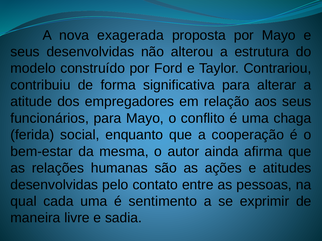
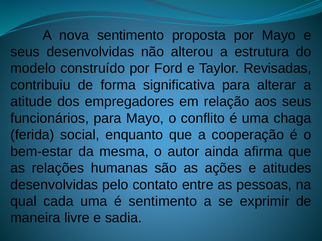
nova exagerada: exagerada -> sentimento
Contrariou: Contrariou -> Revisadas
